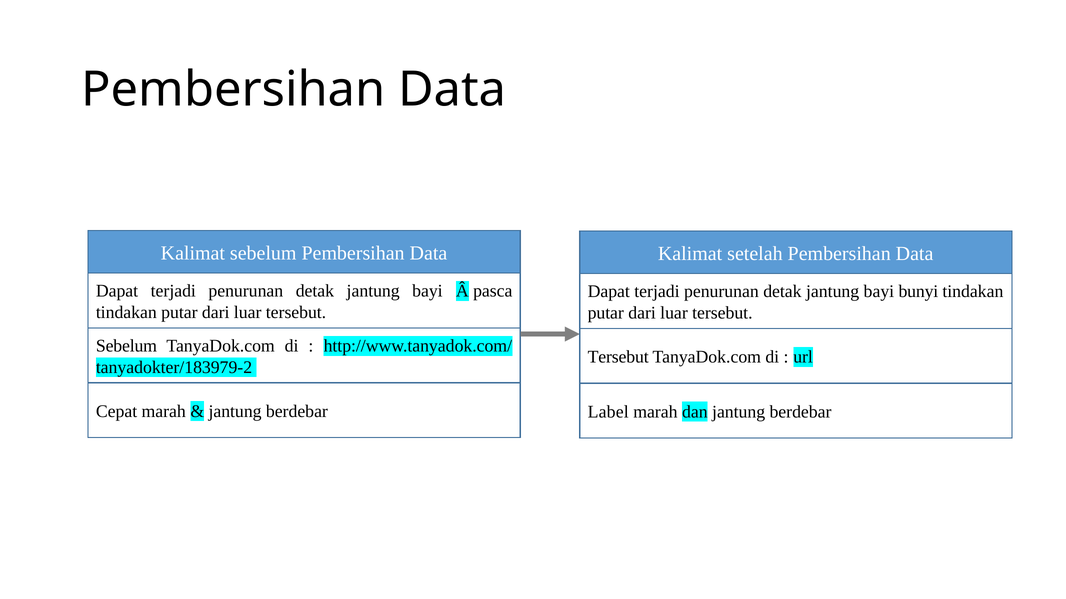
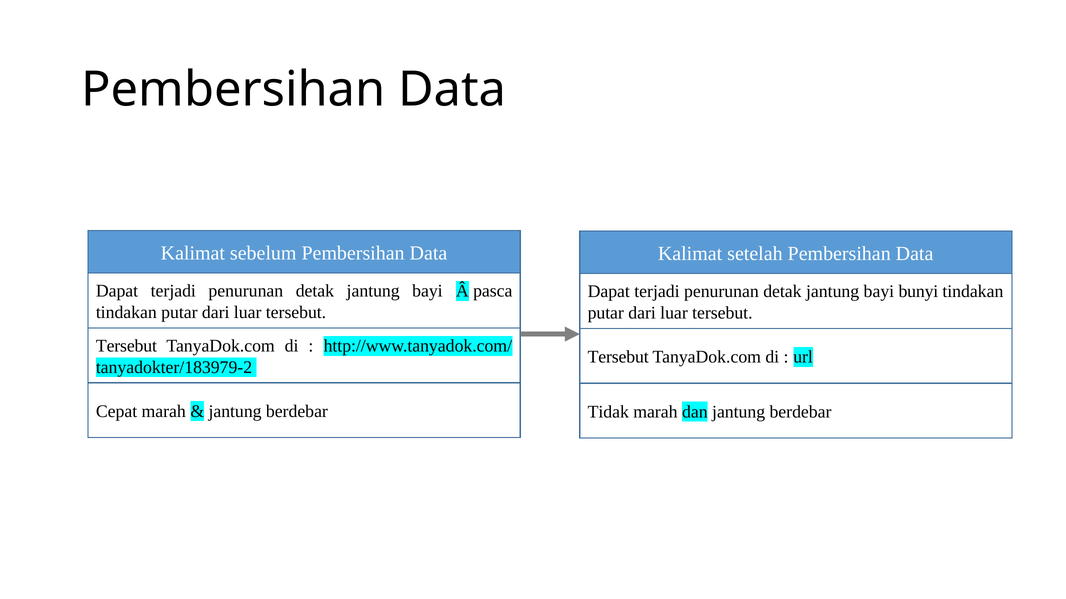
Sebelum at (126, 346): Sebelum -> Tersebut
Label: Label -> Tidak
